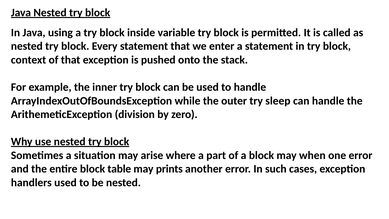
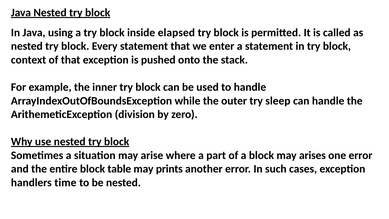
variable: variable -> elapsed
when: when -> arises
handlers used: used -> time
